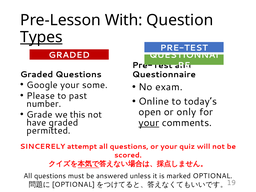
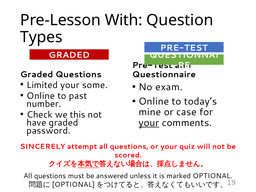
Types underline: present -> none
Google: Google -> Limited
Please at (41, 96): Please -> Online
open: open -> mine
only: only -> case
Grade: Grade -> Check
permitted: permitted -> password
